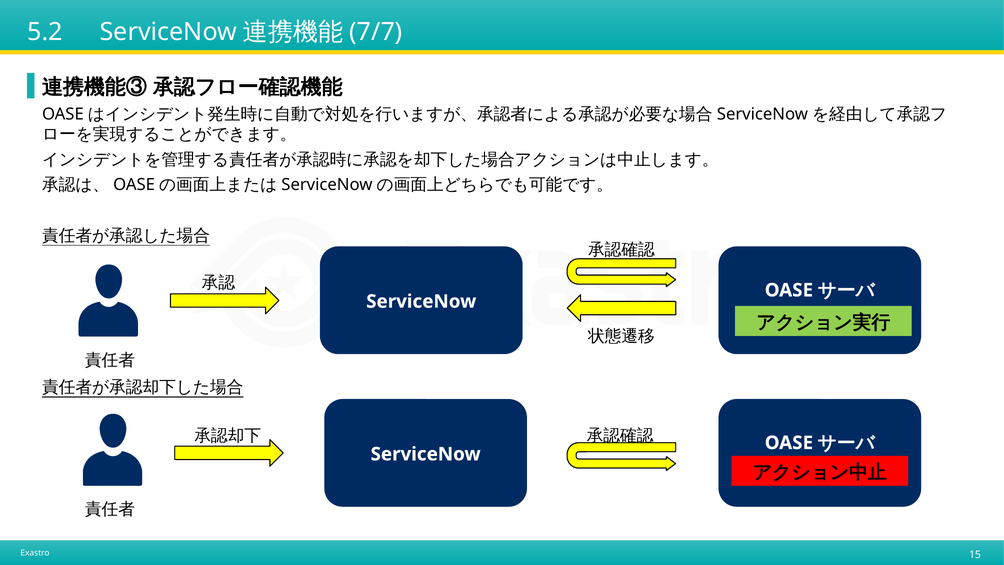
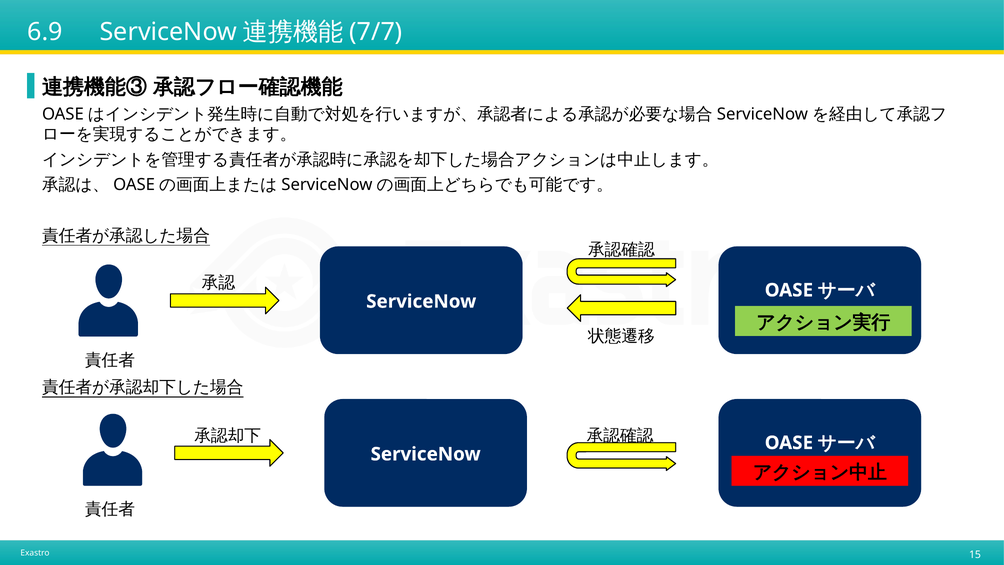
5.2: 5.2 -> 6.9
